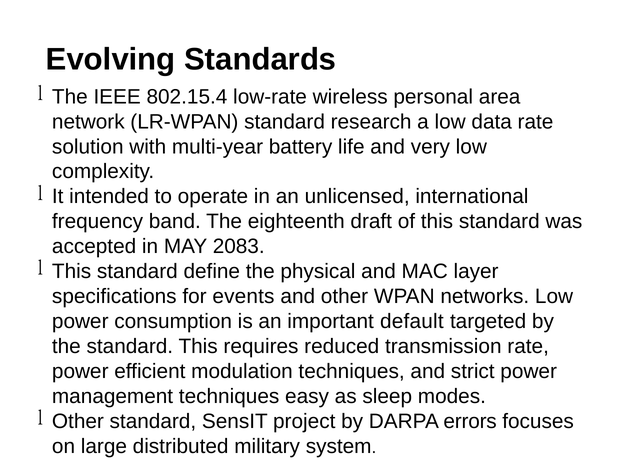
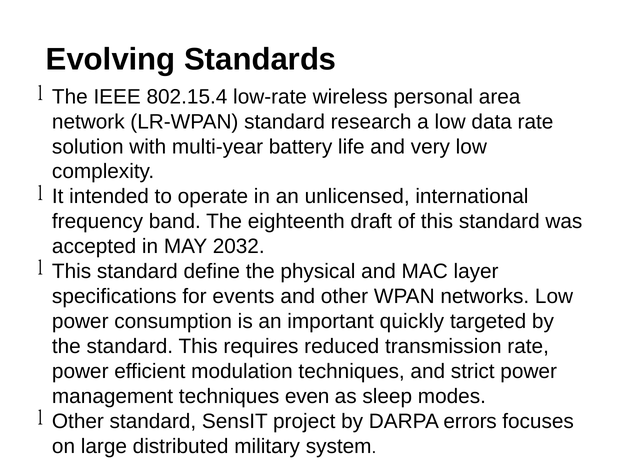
2083: 2083 -> 2032
default: default -> quickly
easy: easy -> even
